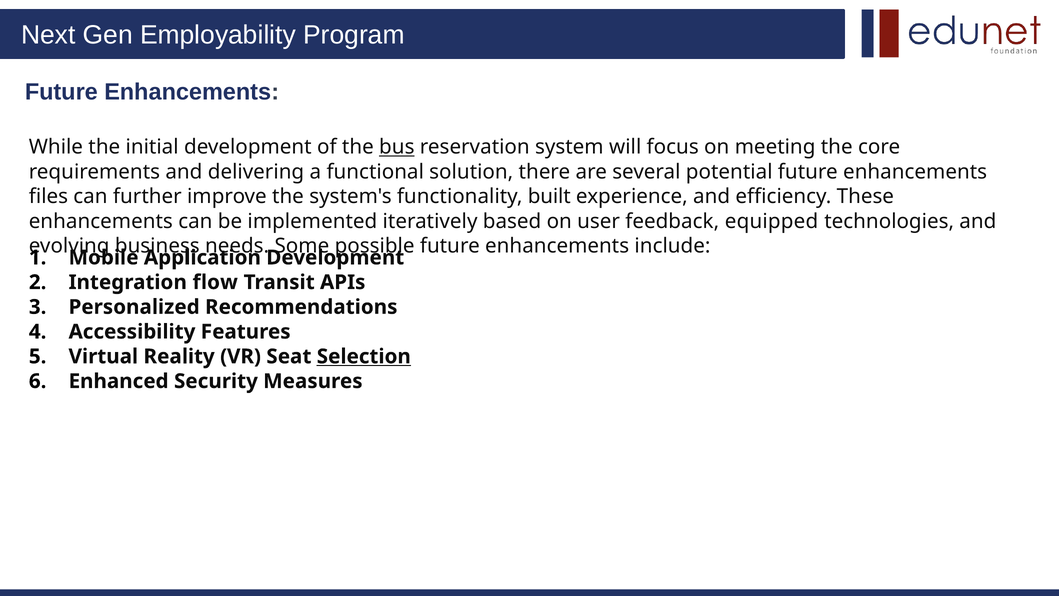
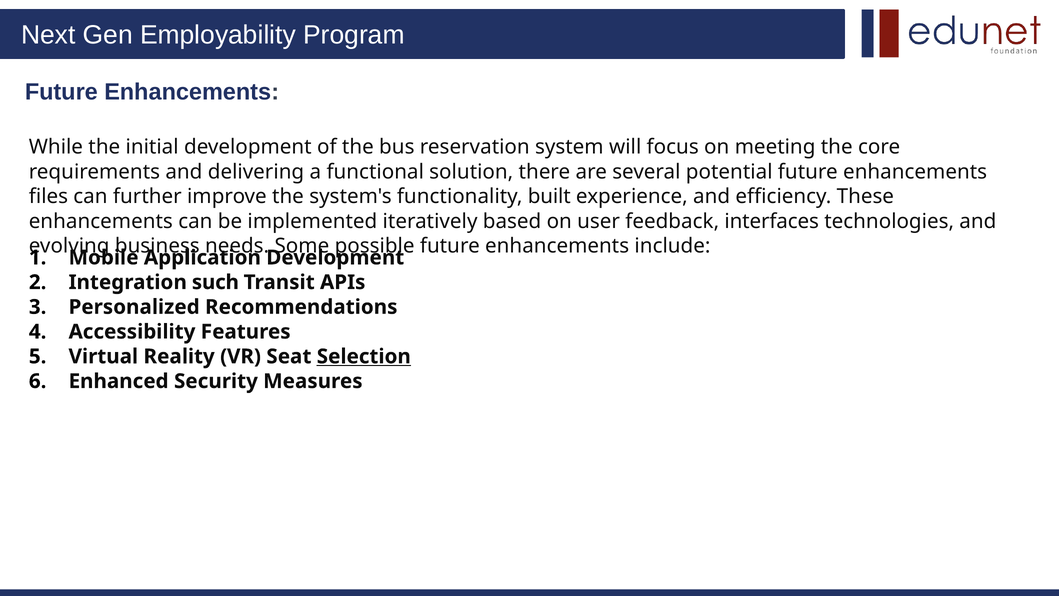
bus underline: present -> none
equipped: equipped -> interfaces
flow: flow -> such
